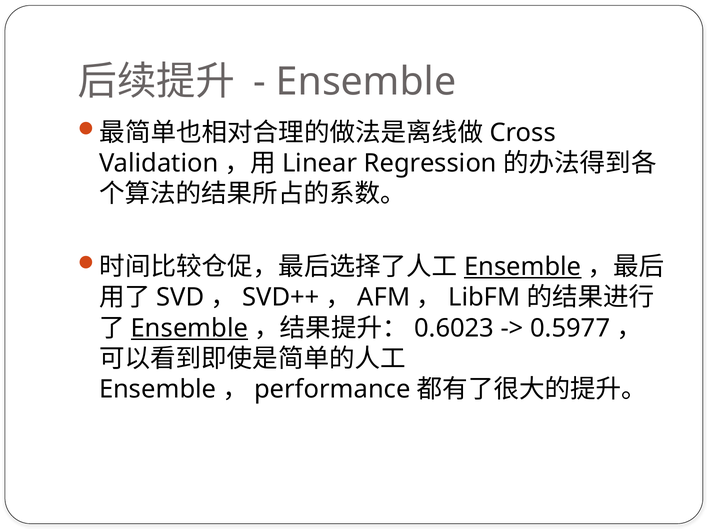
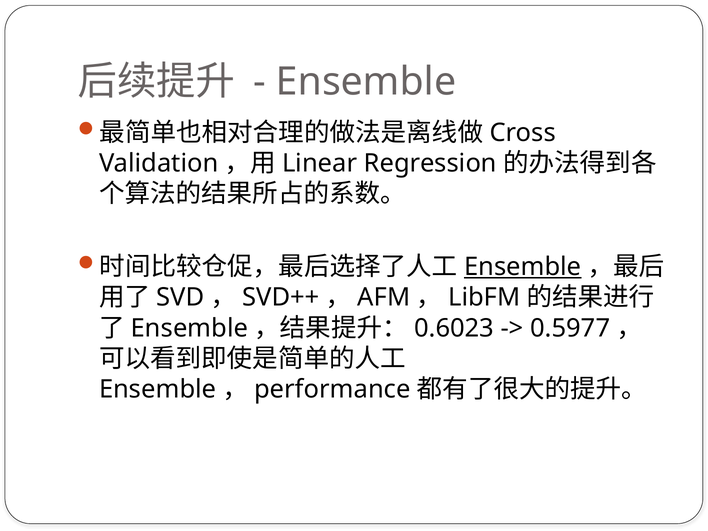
Ensemble at (189, 328) underline: present -> none
